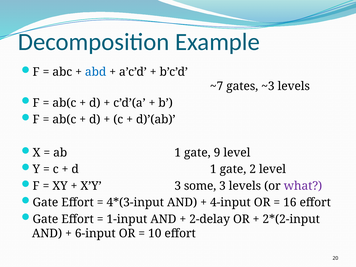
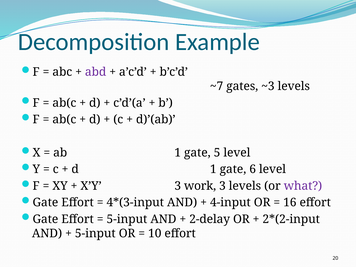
abd colour: blue -> purple
9: 9 -> 5
2: 2 -> 6
some: some -> work
1-input at (127, 219): 1-input -> 5-input
6-input at (95, 233): 6-input -> 5-input
